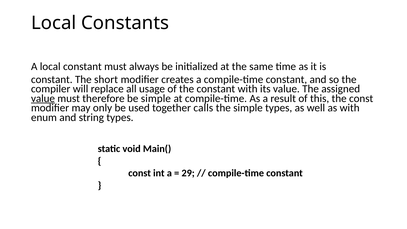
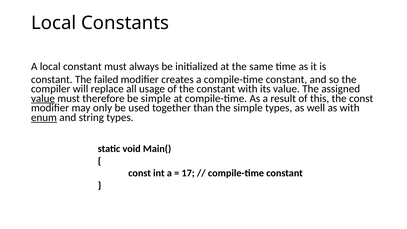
short: short -> failed
calls: calls -> than
enum underline: none -> present
29: 29 -> 17
